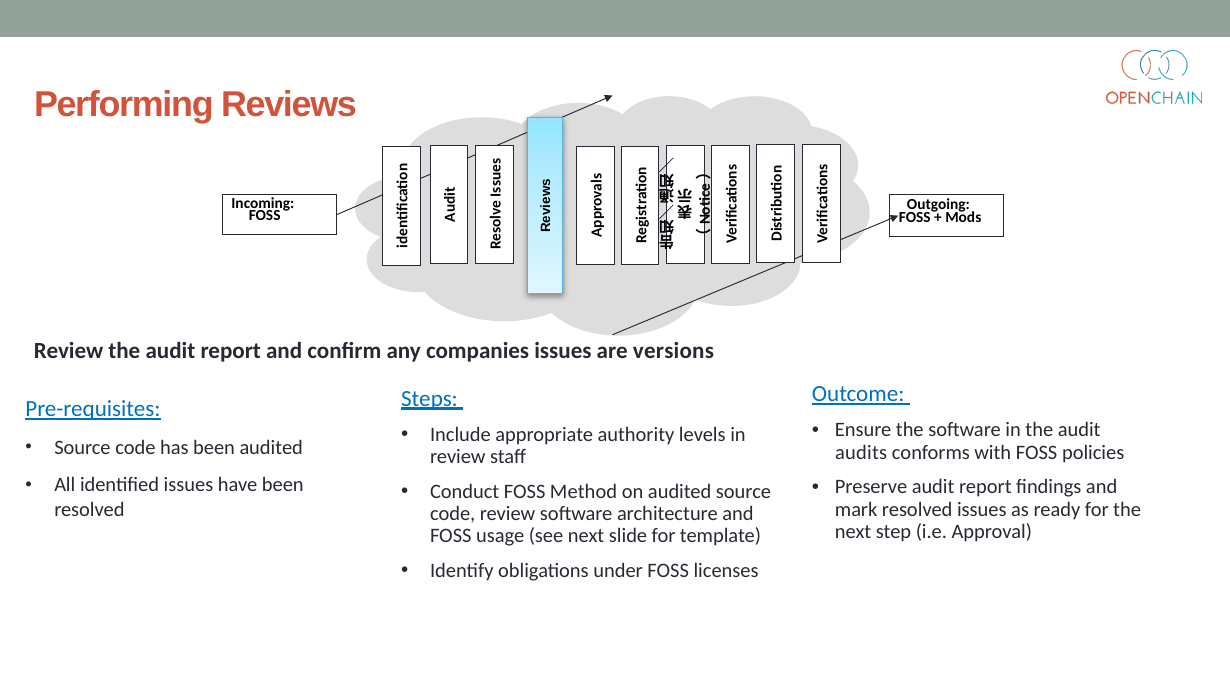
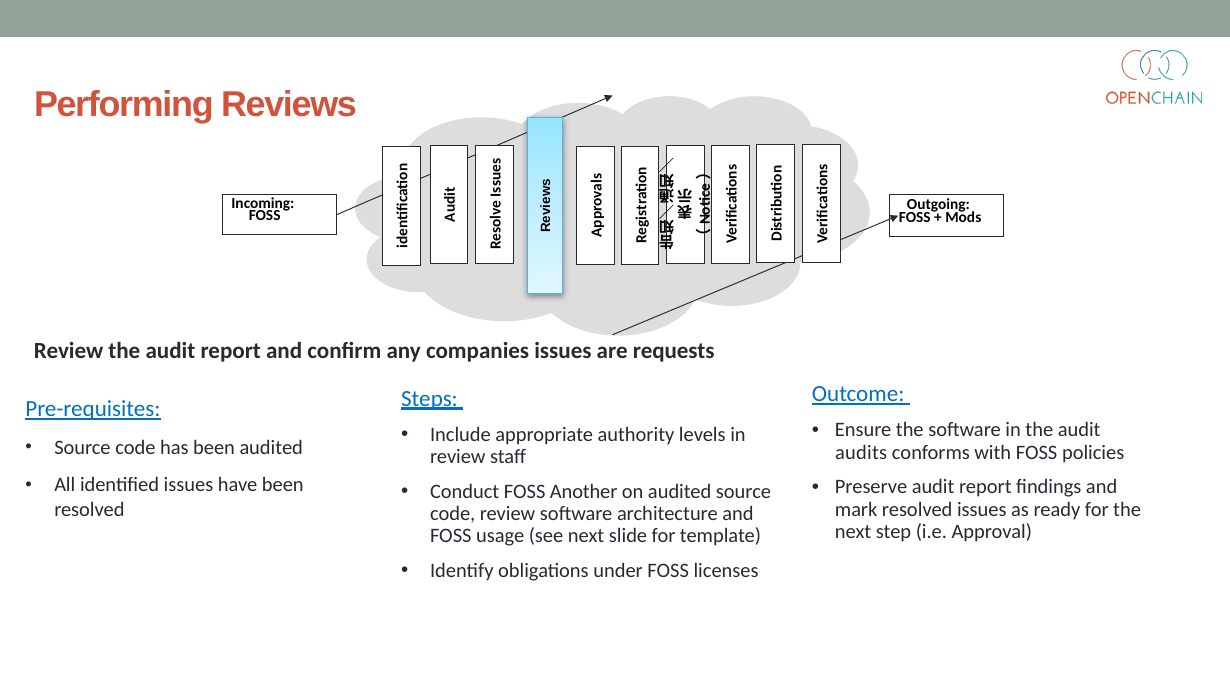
versions: versions -> requests
Method: Method -> Another
